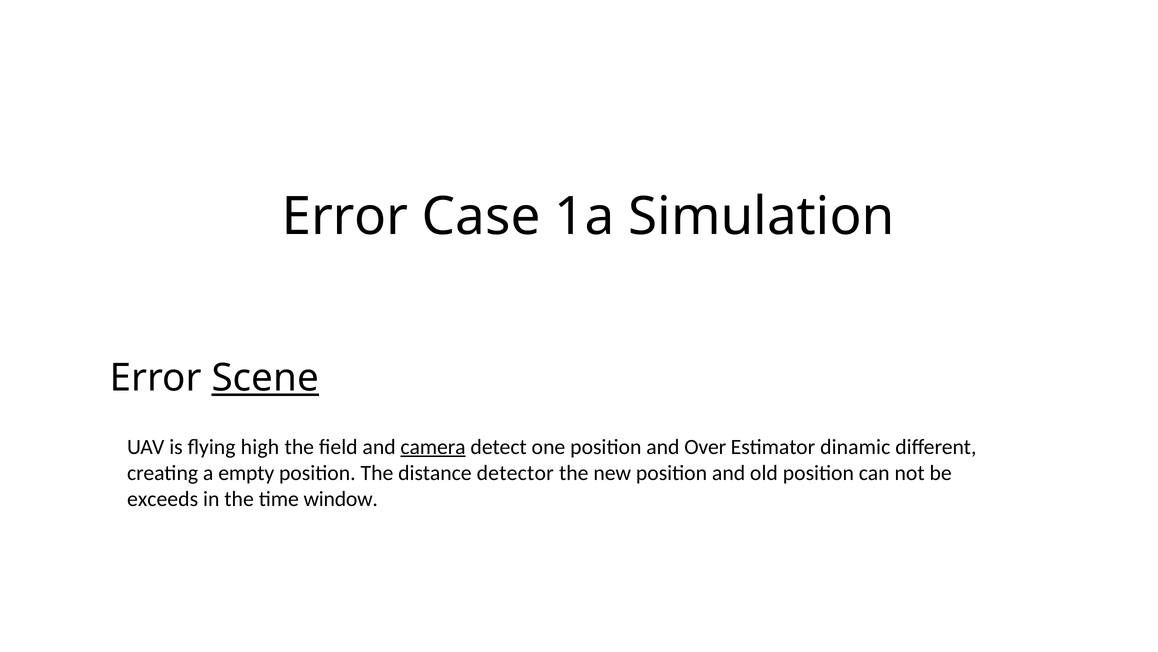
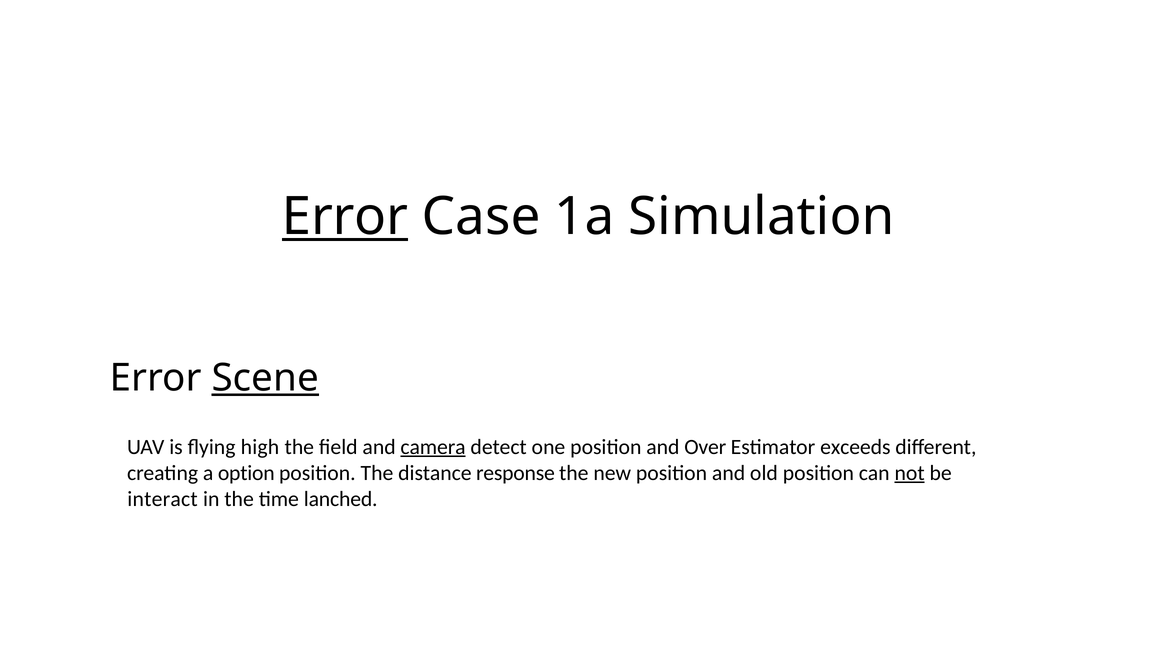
Error at (345, 216) underline: none -> present
dinamic: dinamic -> exceeds
empty: empty -> option
detector: detector -> response
not underline: none -> present
exceeds: exceeds -> interact
window: window -> lanched
